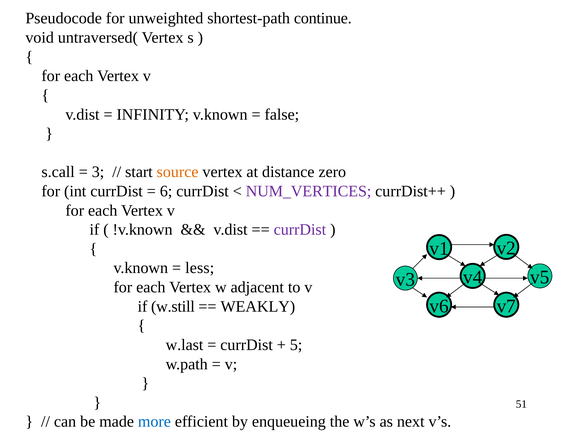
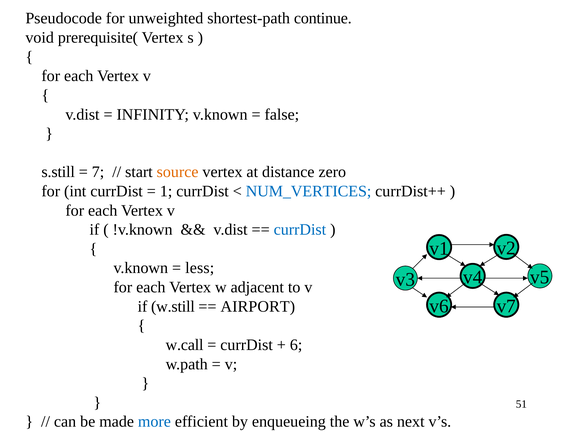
untraversed(: untraversed( -> prerequisite(
s.call: s.call -> s.still
3: 3 -> 7
6: 6 -> 1
NUM_VERTICES colour: purple -> blue
currDist at (300, 230) colour: purple -> blue
WEAKLY: WEAKLY -> AIRPORT
w.last: w.last -> w.call
5: 5 -> 6
